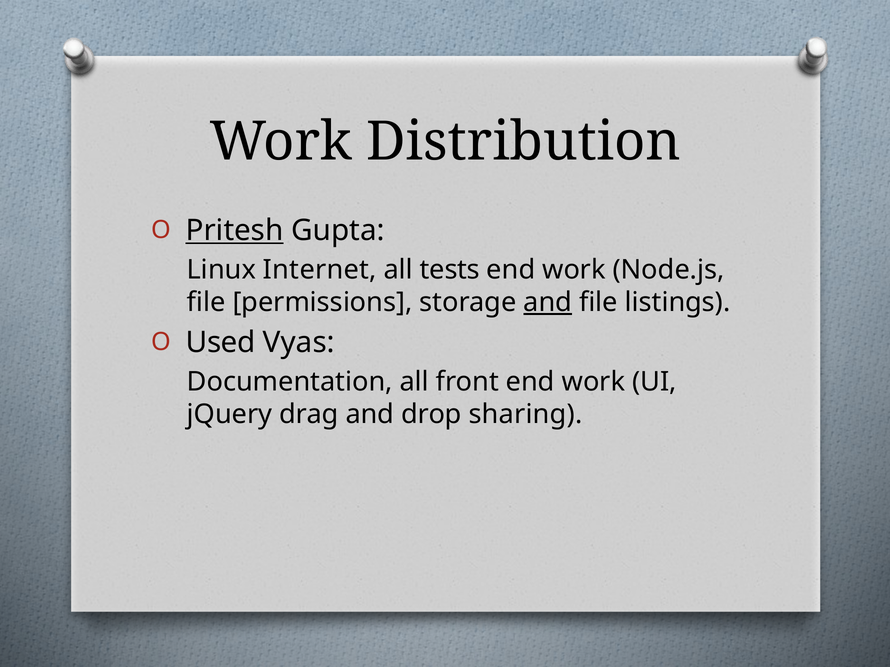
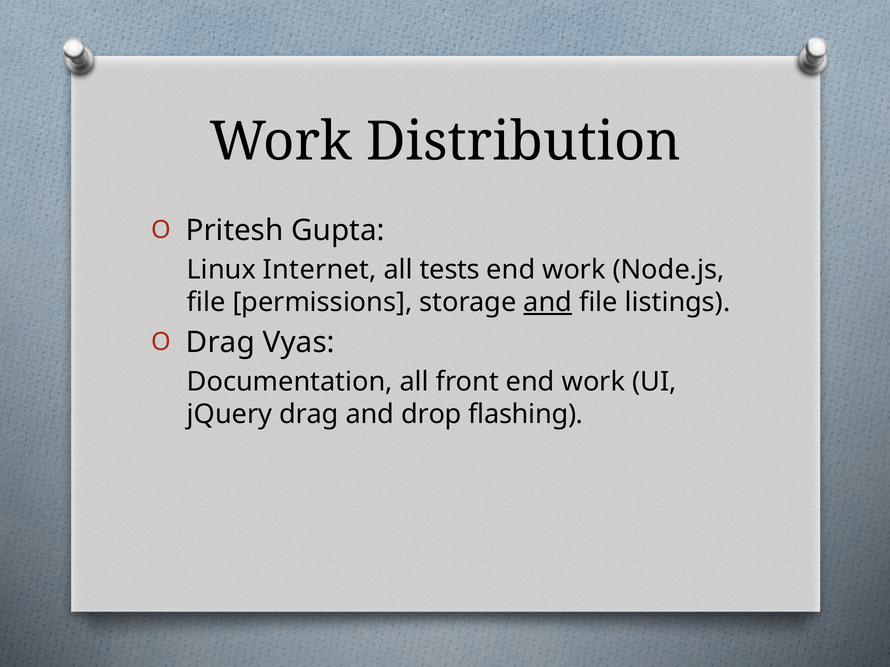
Pritesh underline: present -> none
Used at (221, 343): Used -> Drag
sharing: sharing -> flashing
